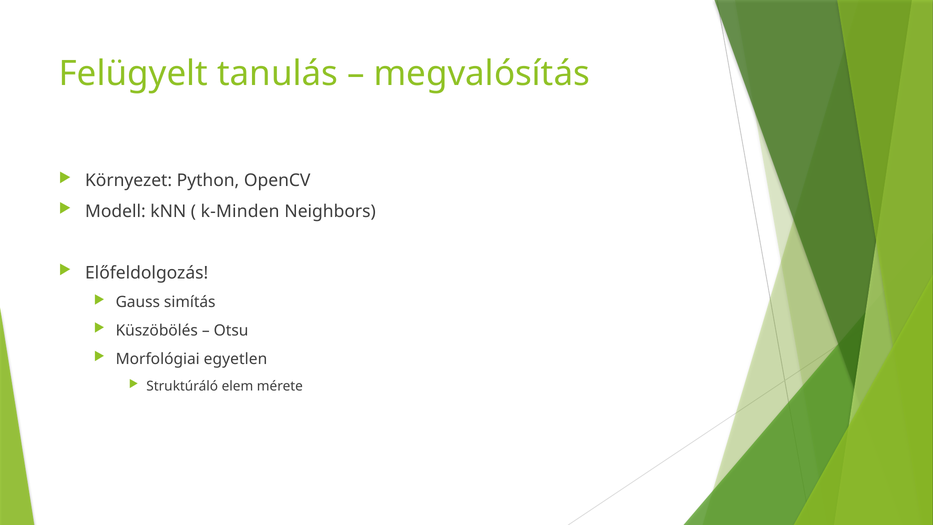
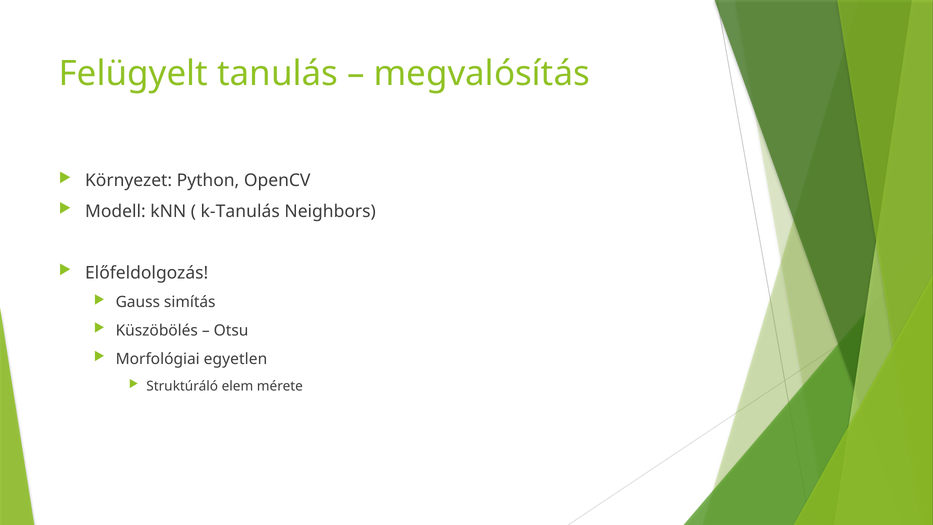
k-Minden: k-Minden -> k-Tanulás
